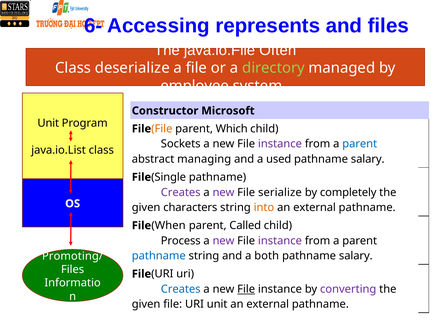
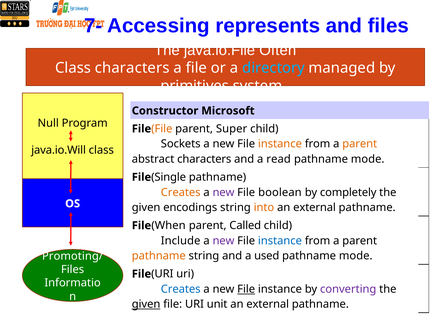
6-: 6- -> 7-
Class deserialize: deserialize -> characters
directory colour: light green -> light blue
employee: employee -> primitives
Unit at (48, 123): Unit -> Null
Which: Which -> Super
instance at (280, 144) colour: purple -> orange
parent at (360, 144) colour: blue -> orange
java.io.List: java.io.List -> java.io.Will
abstract managing: managing -> characters
used: used -> read
salary at (368, 159): salary -> mode
Creates at (181, 192) colour: purple -> orange
serialize: serialize -> boolean
characters: characters -> encodings
Process: Process -> Include
instance at (280, 241) colour: purple -> blue
pathname at (159, 256) colour: blue -> orange
both: both -> used
salary at (356, 256): salary -> mode
given at (146, 305) underline: none -> present
